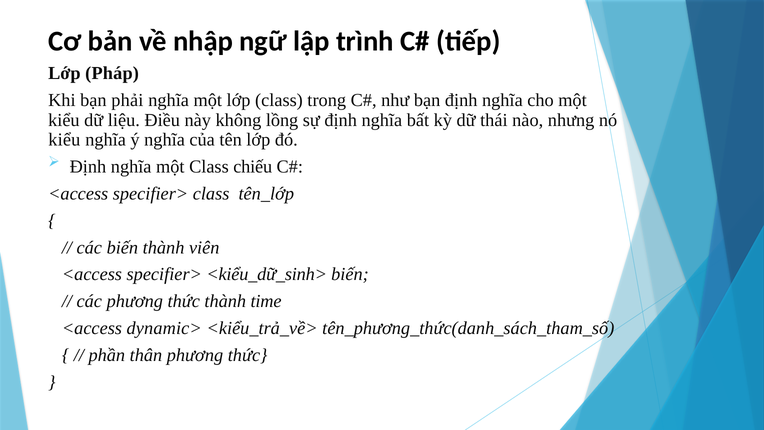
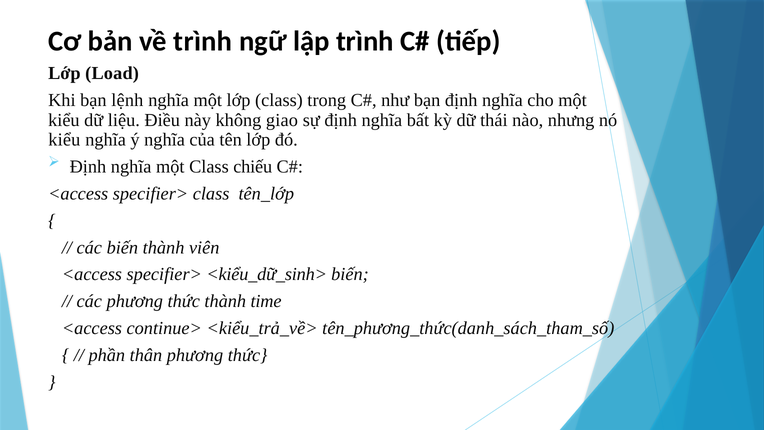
về nhập: nhập -> trình
Pháp: Pháp -> Load
phải: phải -> lệnh
lồng: lồng -> giao
dynamic>: dynamic> -> continue>
